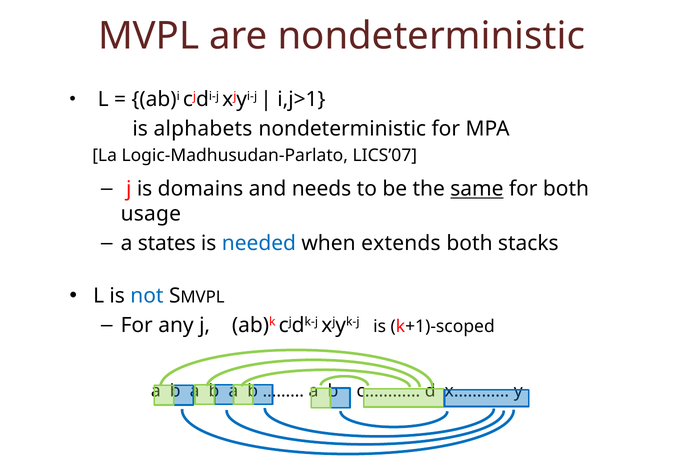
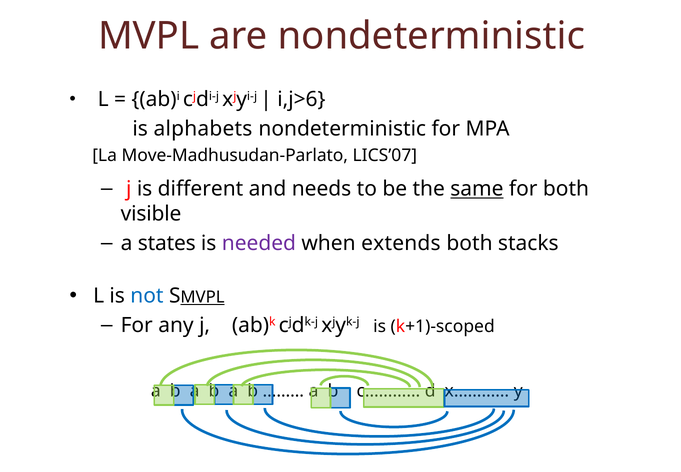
i,j>1: i,j>1 -> i,j>6
Logic-Madhusudan-Parlato: Logic-Madhusudan-Parlato -> Move-Madhusudan-Parlato
domains: domains -> different
usage: usage -> visible
needed colour: blue -> purple
MVPL at (202, 297) underline: none -> present
